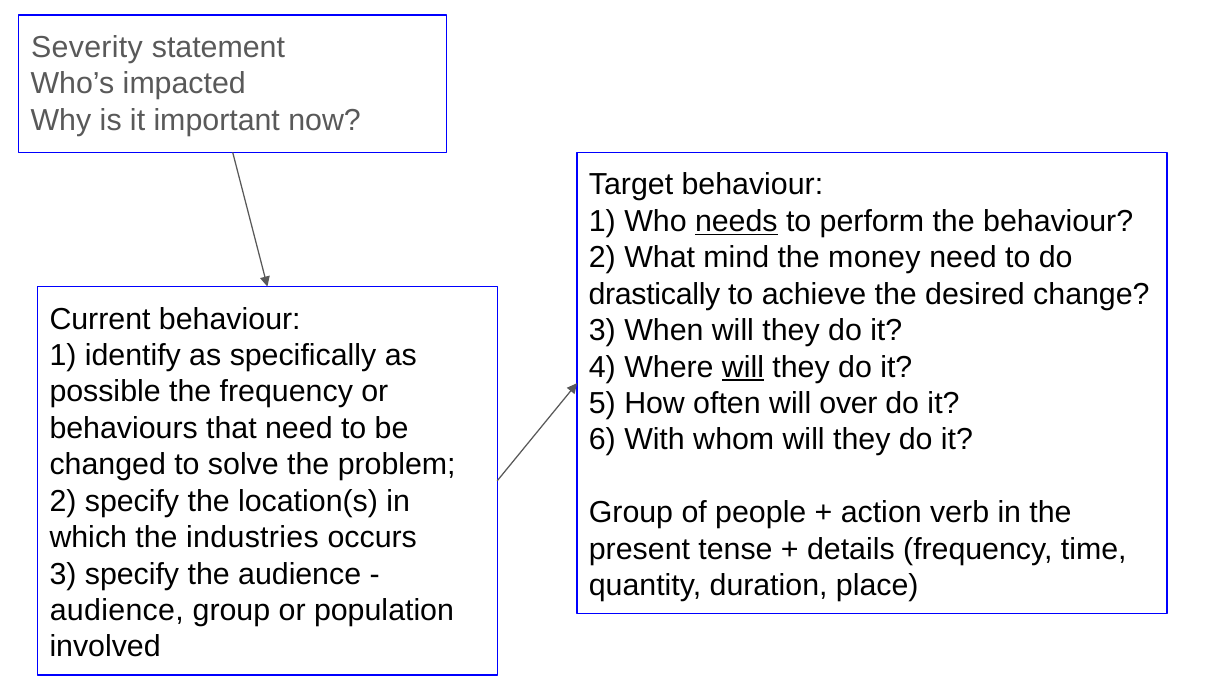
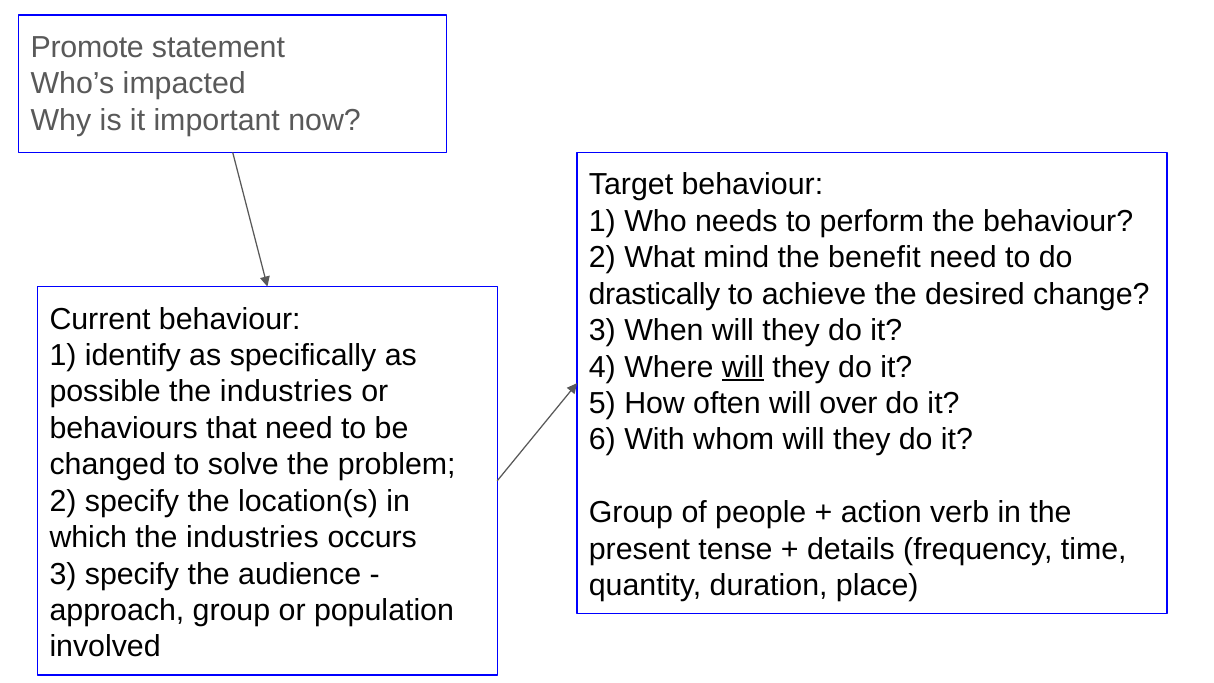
Severity: Severity -> Promote
needs underline: present -> none
money: money -> benefit
possible the frequency: frequency -> industries
audience at (117, 610): audience -> approach
